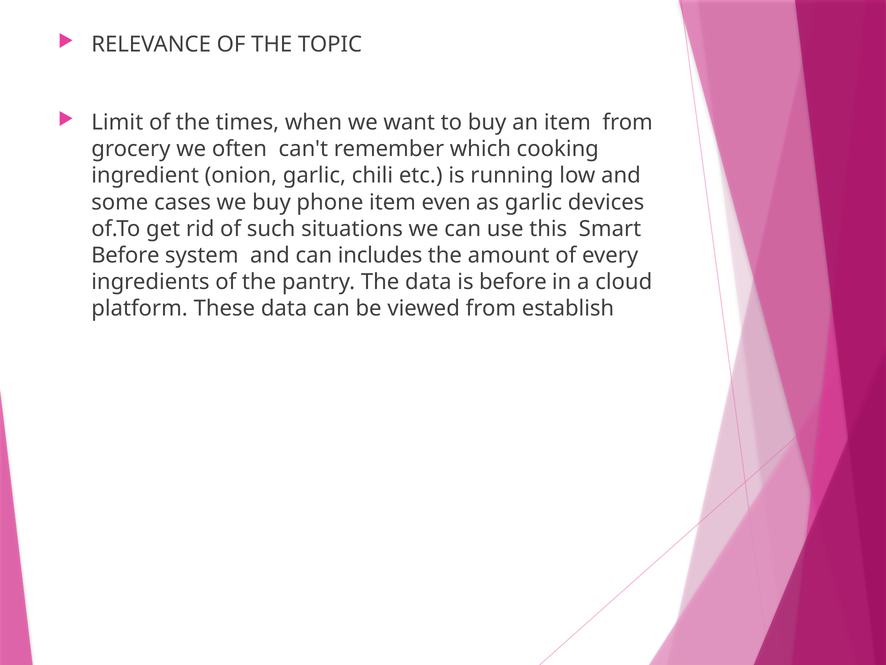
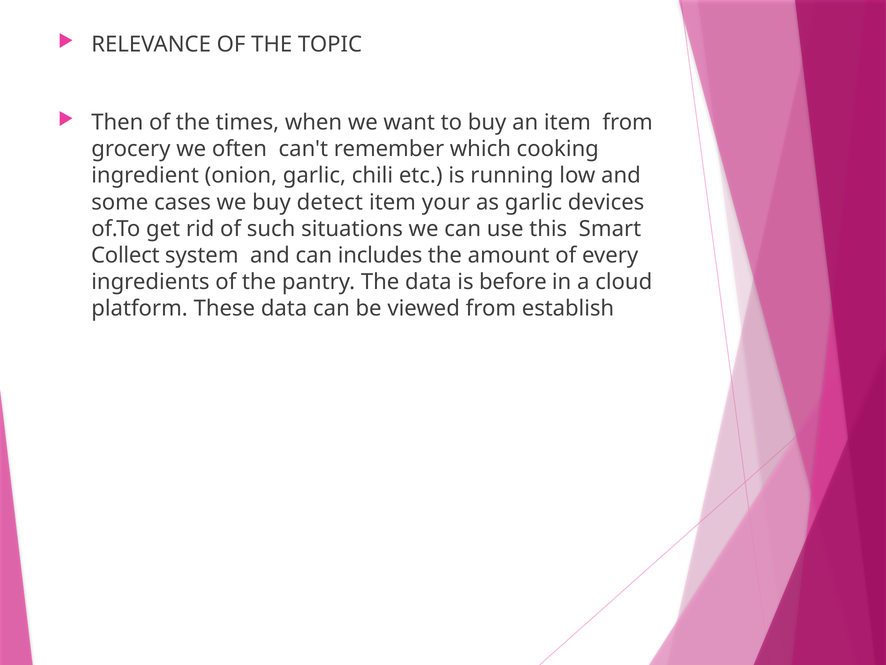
Limit: Limit -> Then
phone: phone -> detect
even: even -> your
Before at (125, 255): Before -> Collect
